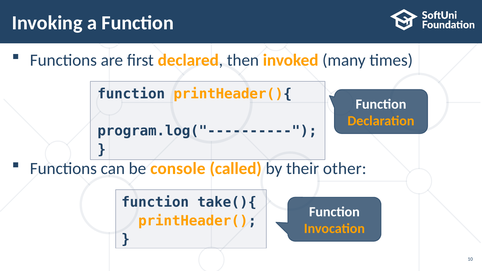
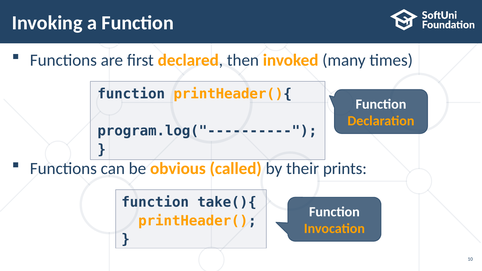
console: console -> obvious
other: other -> prints
